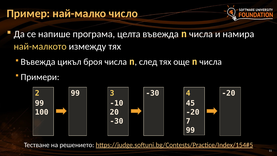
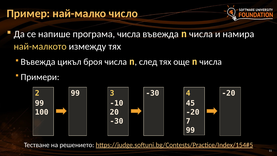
програма целта: целта -> числа
